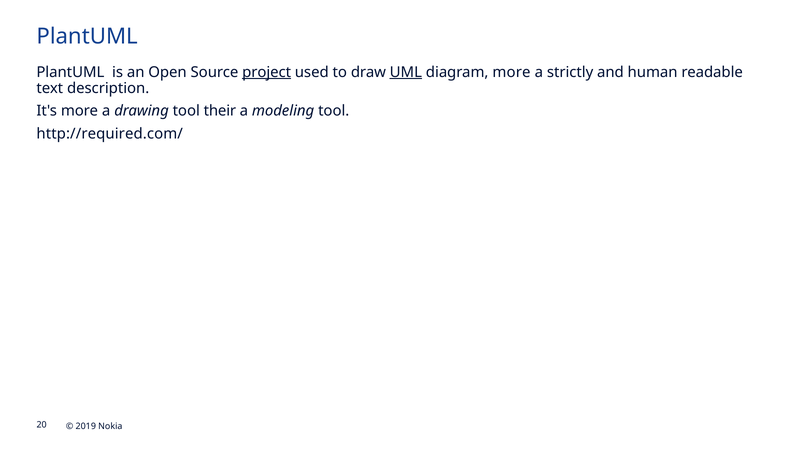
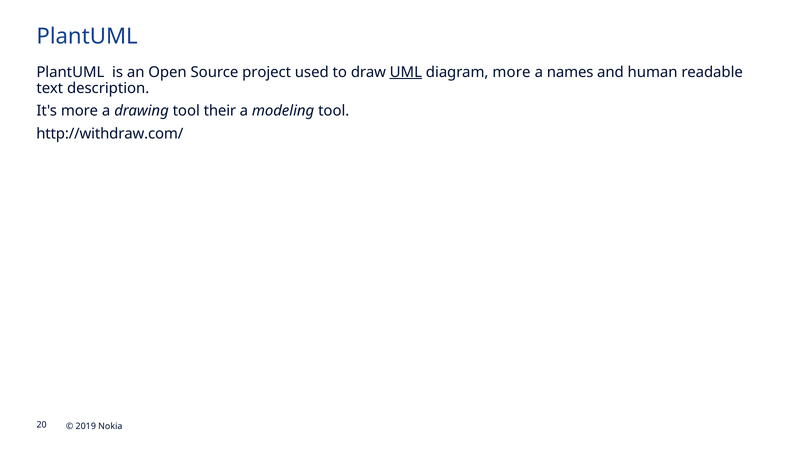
project underline: present -> none
strictly: strictly -> names
http://required.com/: http://required.com/ -> http://withdraw.com/
